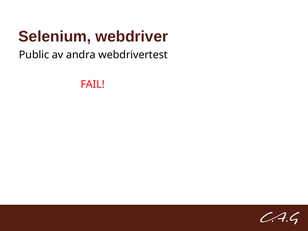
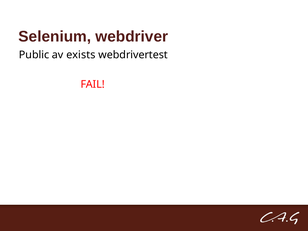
andra: andra -> exists
